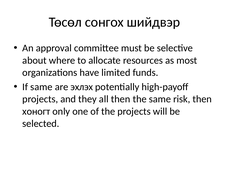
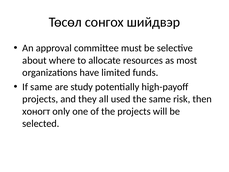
эхлэх: эхлэх -> study
all then: then -> used
